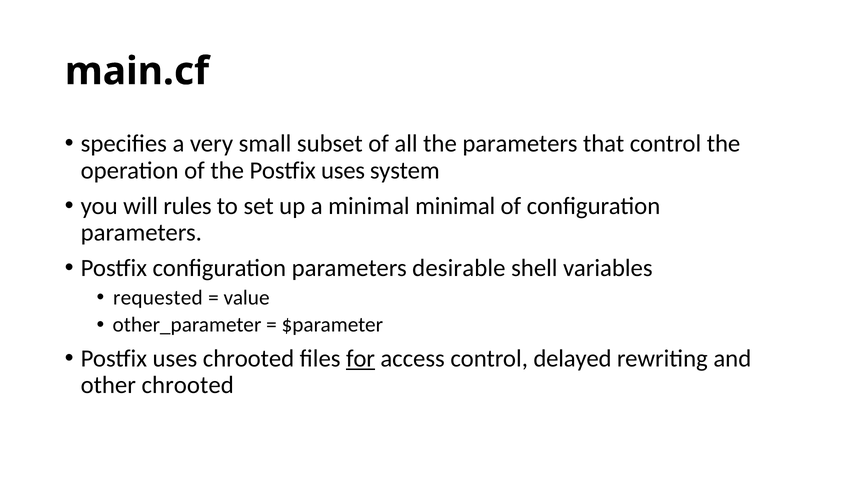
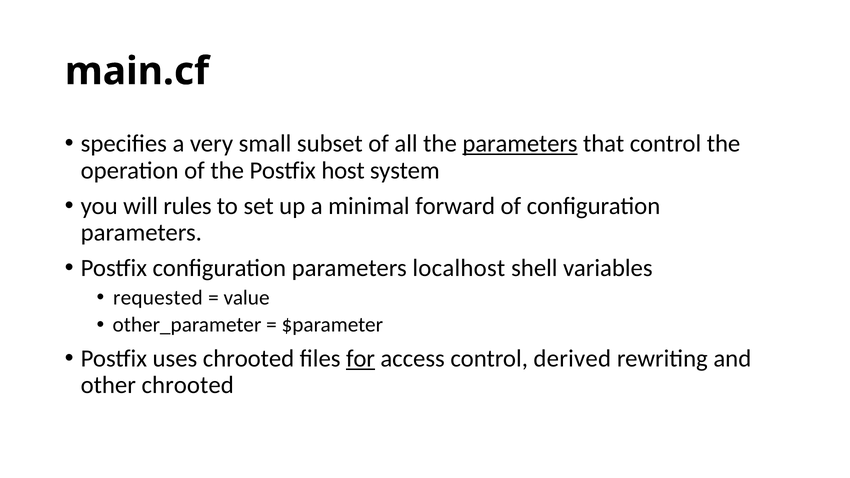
parameters at (520, 144) underline: none -> present
the Postfix uses: uses -> host
minimal minimal: minimal -> forward
desirable: desirable -> localhost
delayed: delayed -> derived
